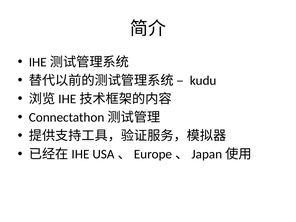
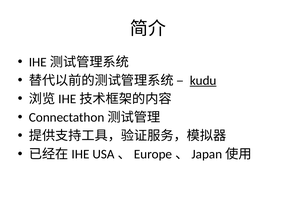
kudu underline: none -> present
